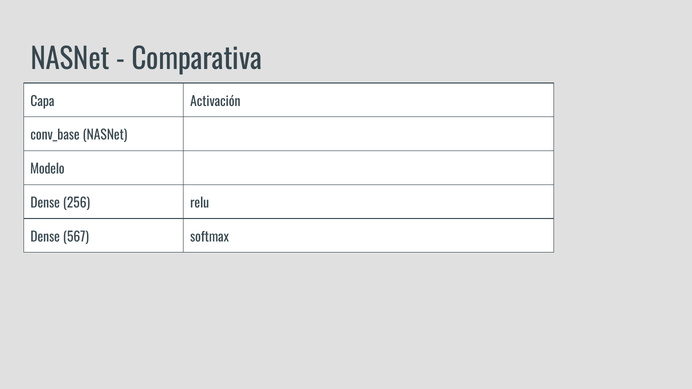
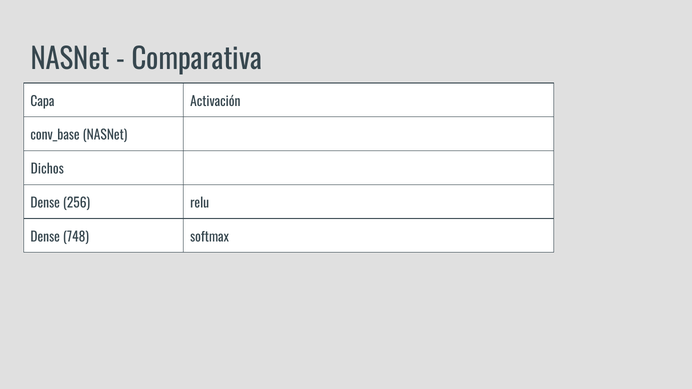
Modelo: Modelo -> Dichos
567: 567 -> 748
